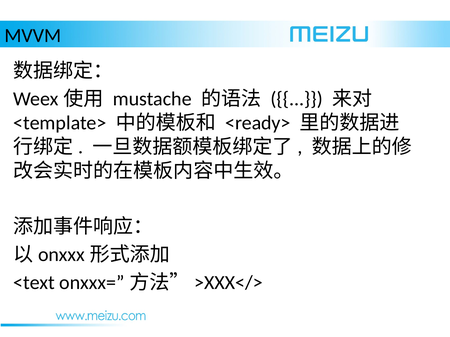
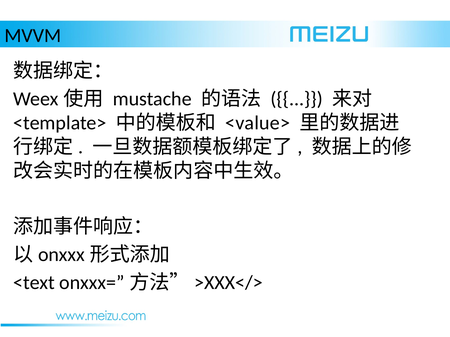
<ready>: <ready> -> <value>
